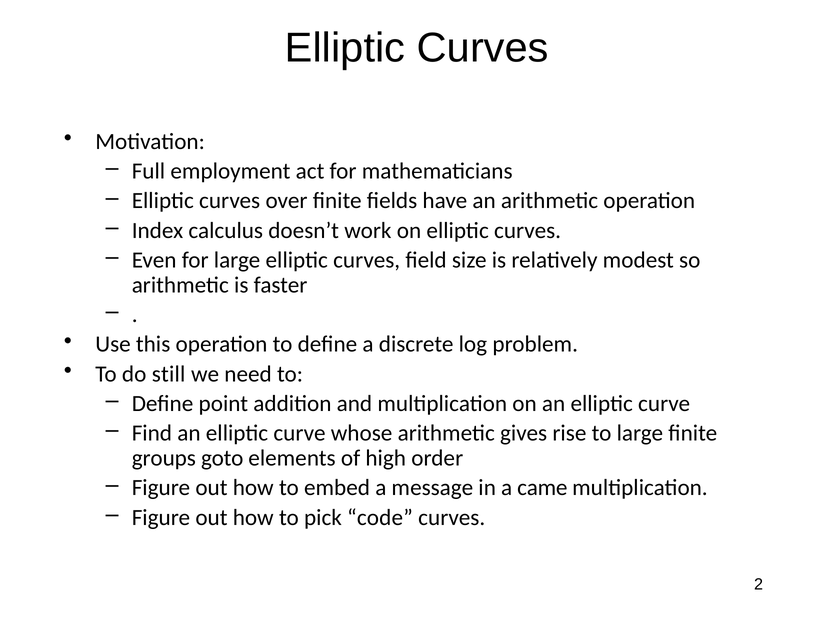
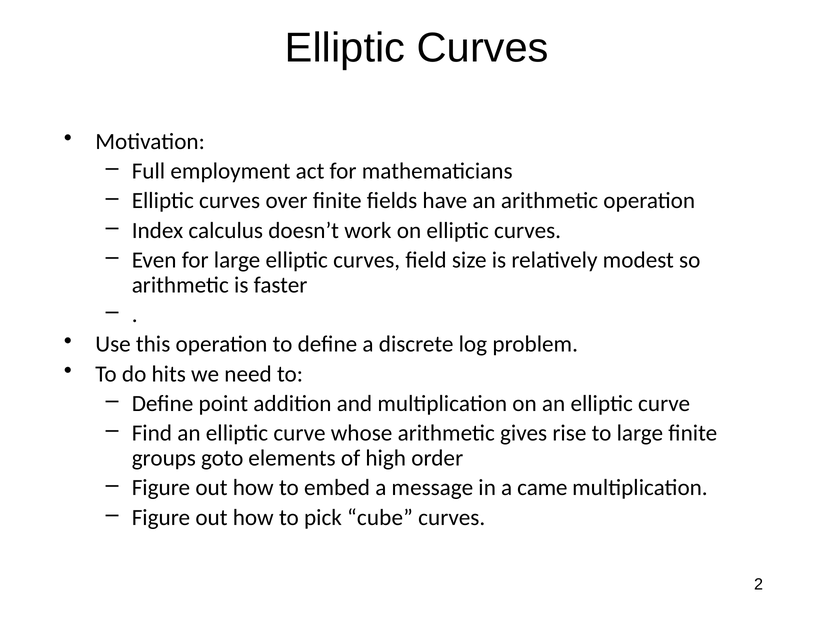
still: still -> hits
code: code -> cube
